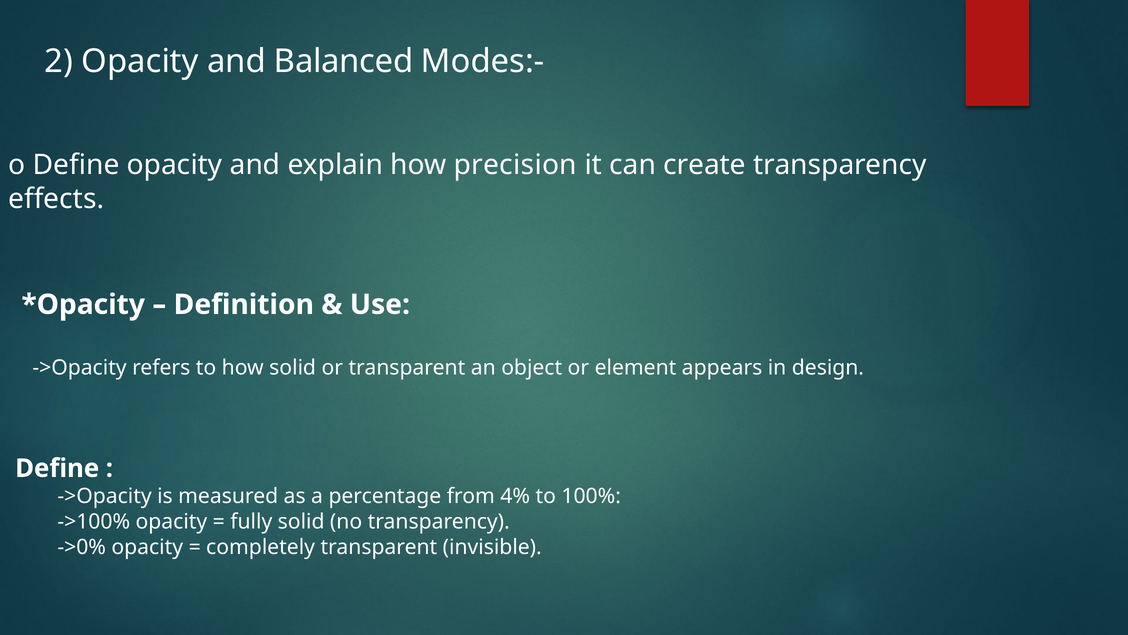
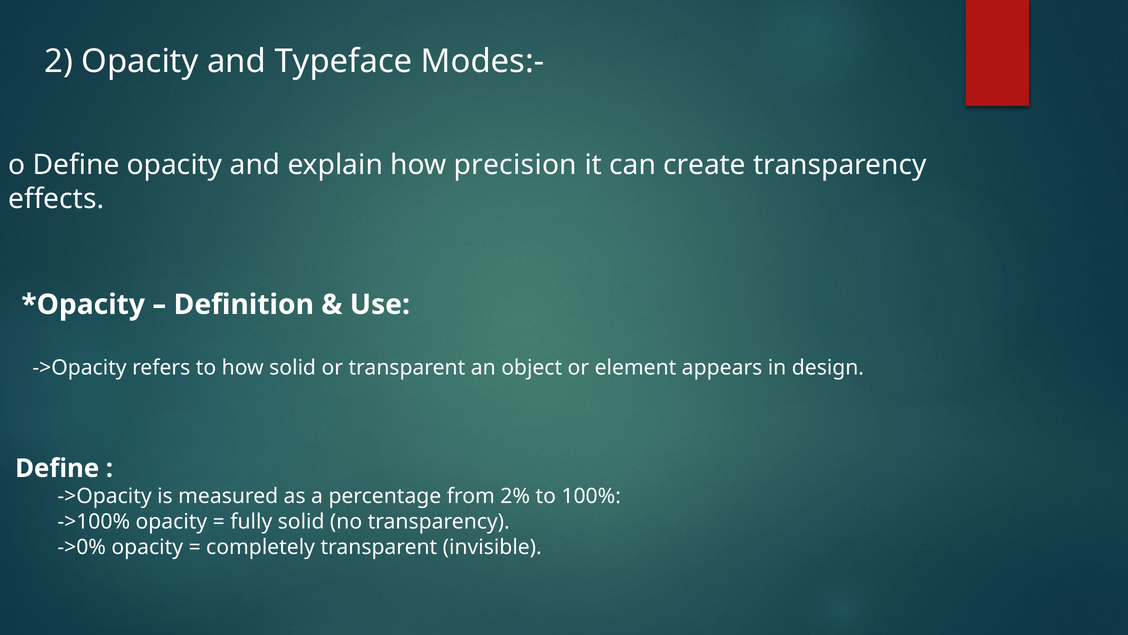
Balanced: Balanced -> Typeface
4%: 4% -> 2%
